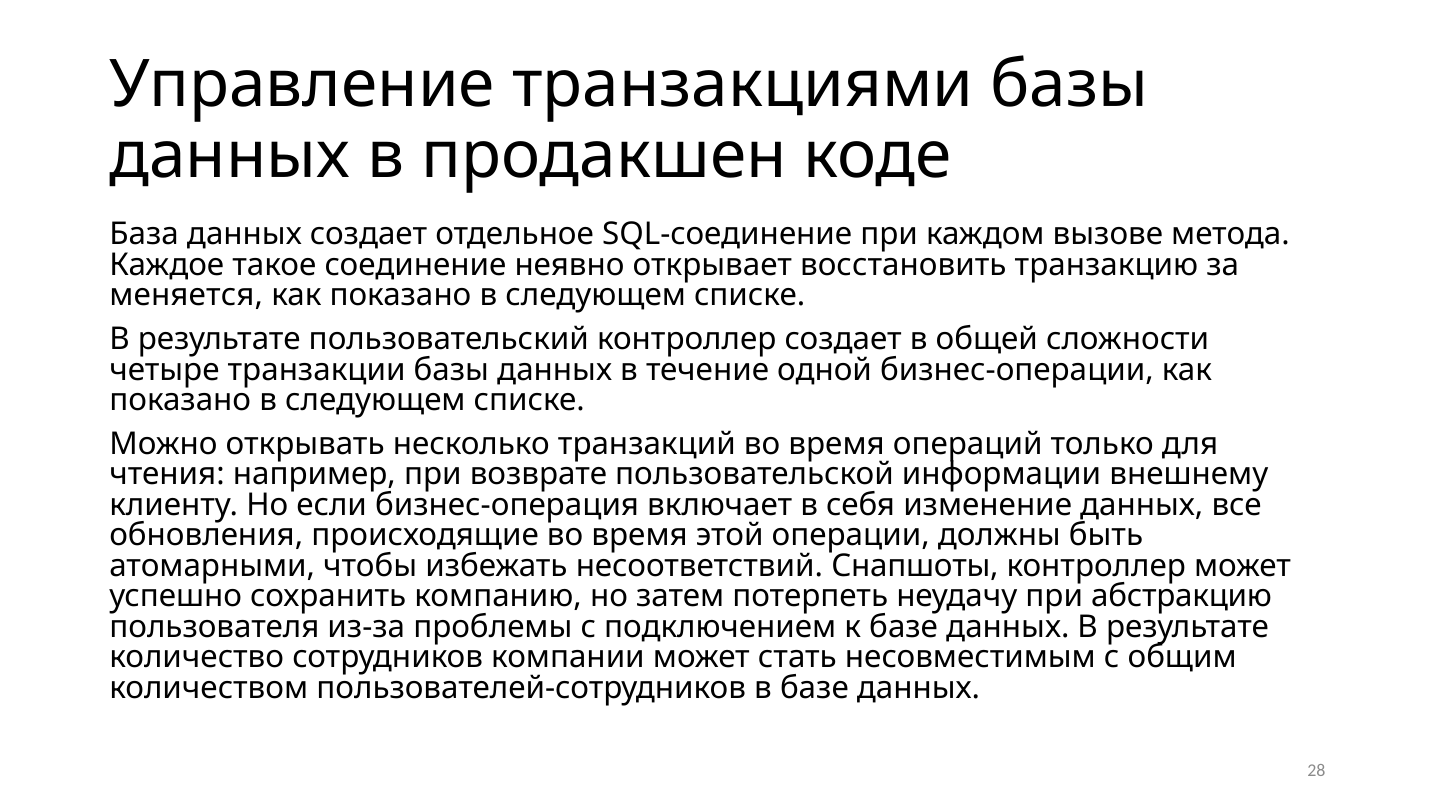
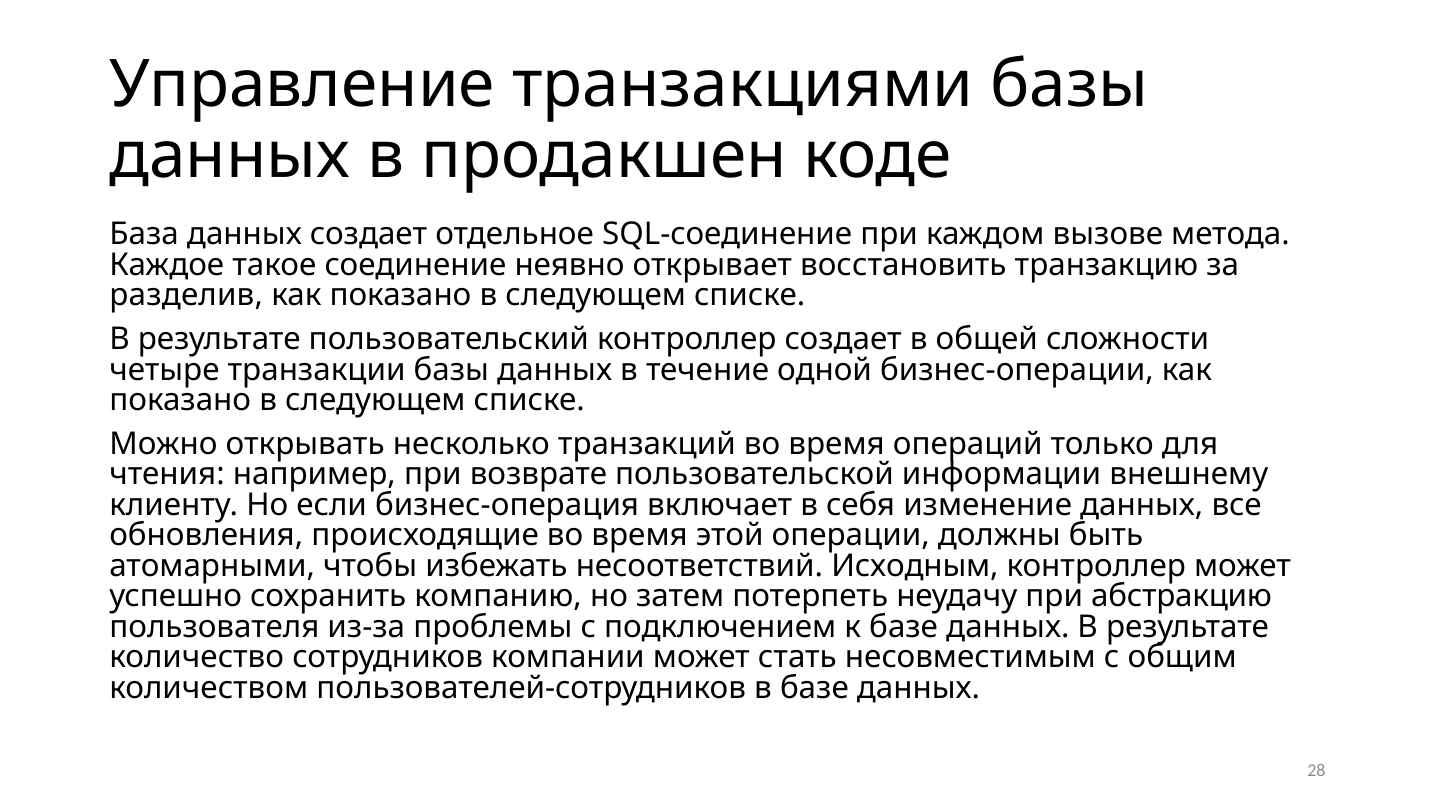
меняется: меняется -> разделив
Снапшоты: Снапшоты -> Исходным
